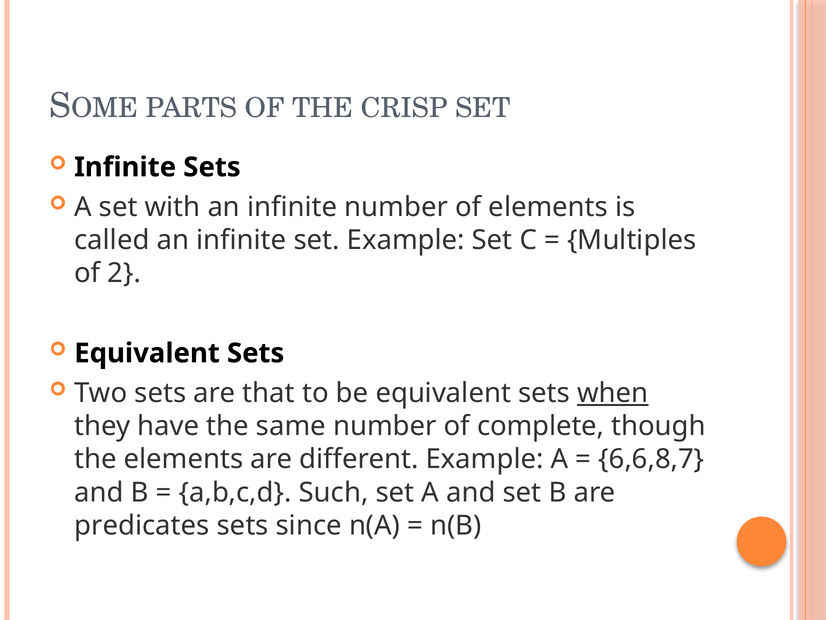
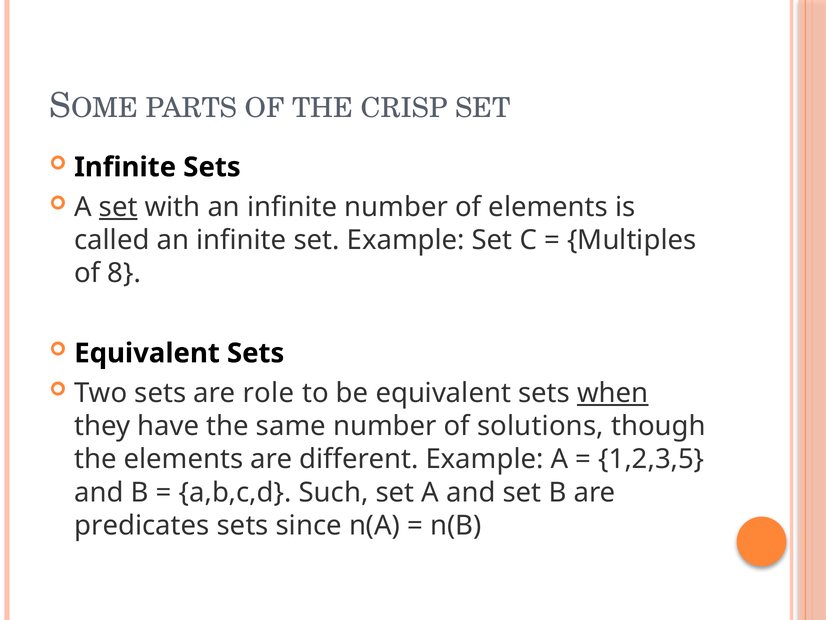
set at (118, 207) underline: none -> present
2: 2 -> 8
that: that -> role
complete: complete -> solutions
6,6,8,7: 6,6,8,7 -> 1,2,3,5
